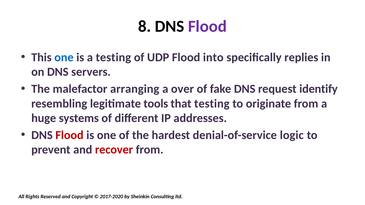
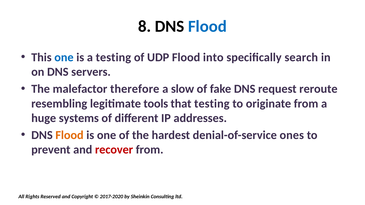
Flood at (207, 26) colour: purple -> blue
replies: replies -> search
arranging: arranging -> therefore
over: over -> slow
identify: identify -> reroute
Flood at (70, 135) colour: red -> orange
logic: logic -> ones
